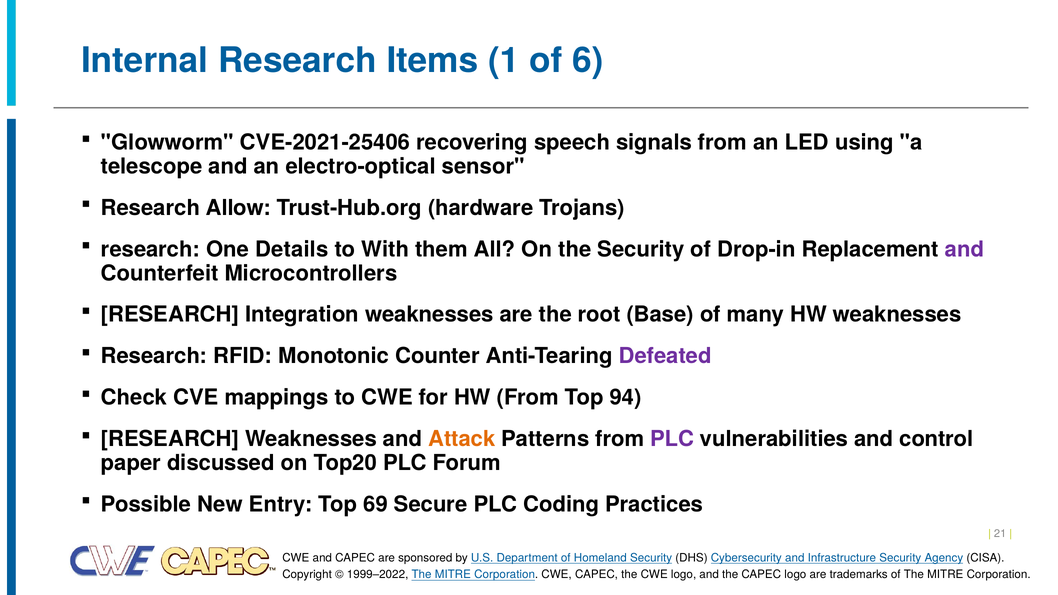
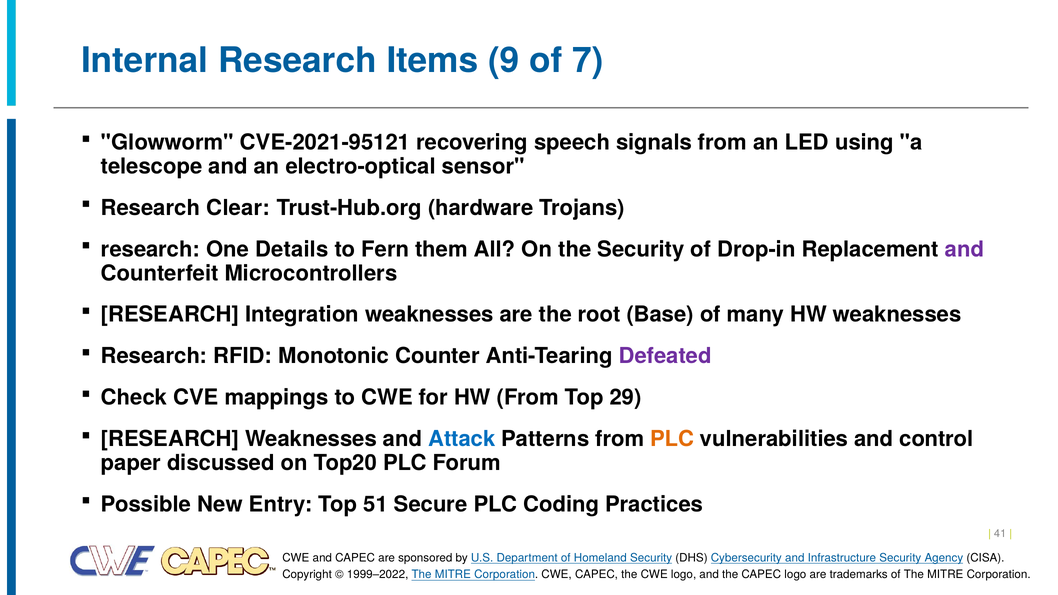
1: 1 -> 9
6: 6 -> 7
CVE-2021-25406: CVE-2021-25406 -> CVE-2021-95121
Allow: Allow -> Clear
With: With -> Fern
94: 94 -> 29
Attack colour: orange -> blue
PLC at (672, 439) colour: purple -> orange
69: 69 -> 51
21: 21 -> 41
